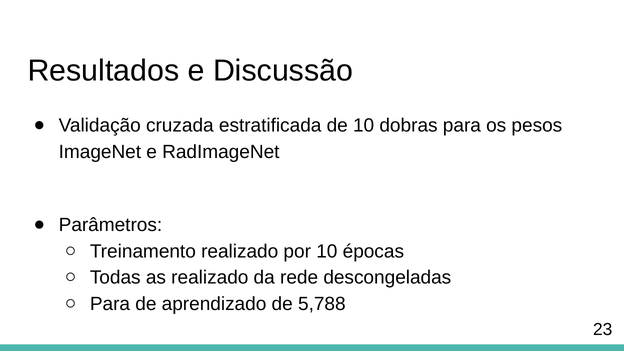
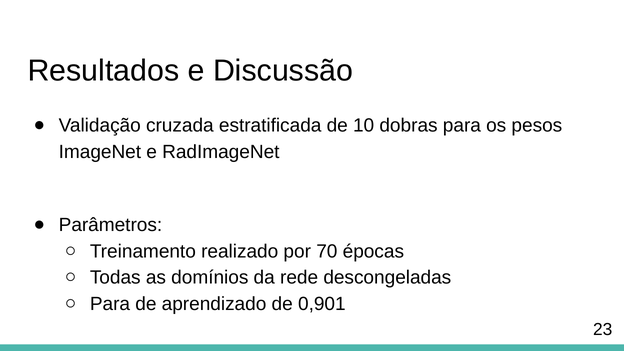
por 10: 10 -> 70
as realizado: realizado -> domínios
5,788: 5,788 -> 0,901
